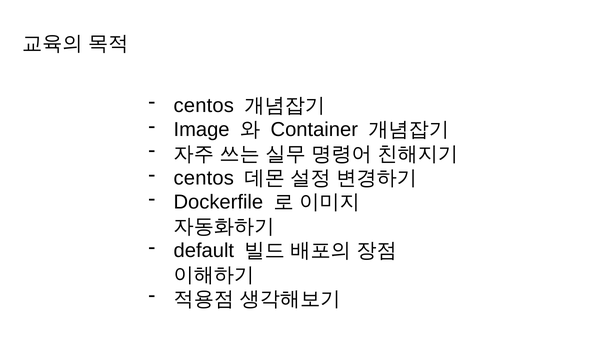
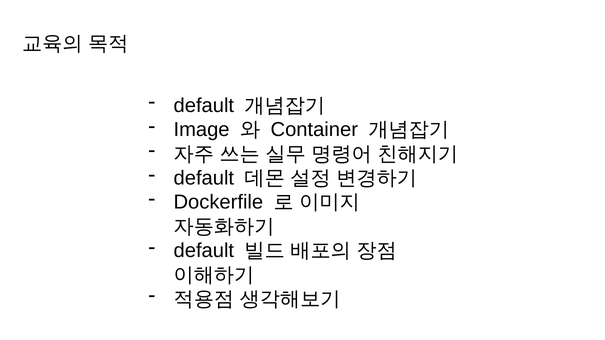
centos at (204, 106): centos -> default
centos at (204, 178): centos -> default
